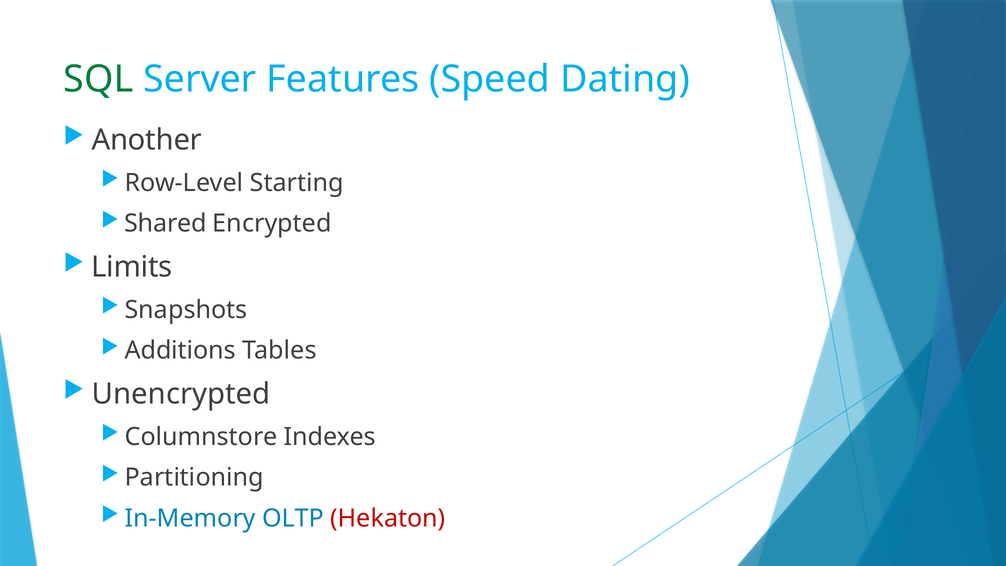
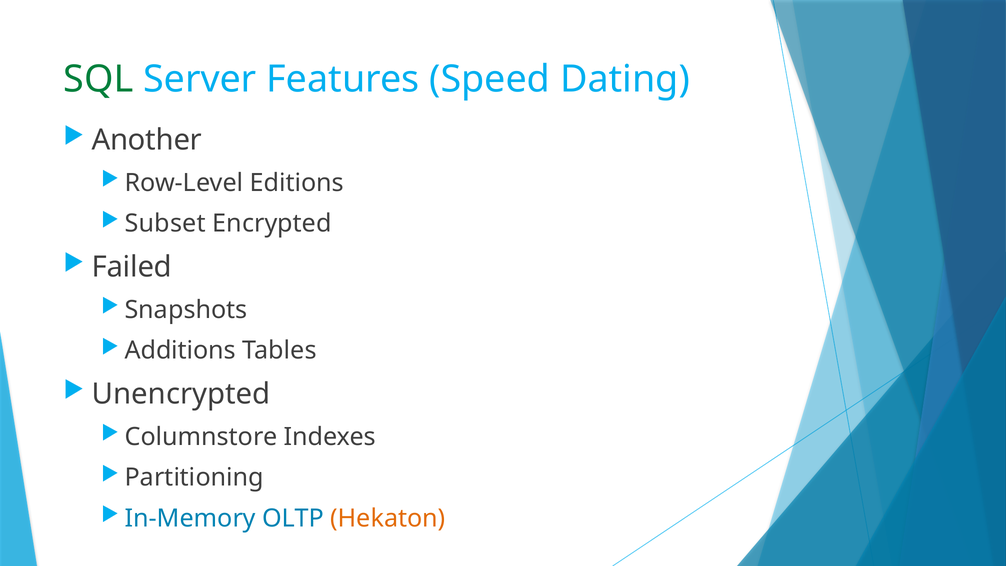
Starting: Starting -> Editions
Shared: Shared -> Subset
Limits: Limits -> Failed
Hekaton colour: red -> orange
